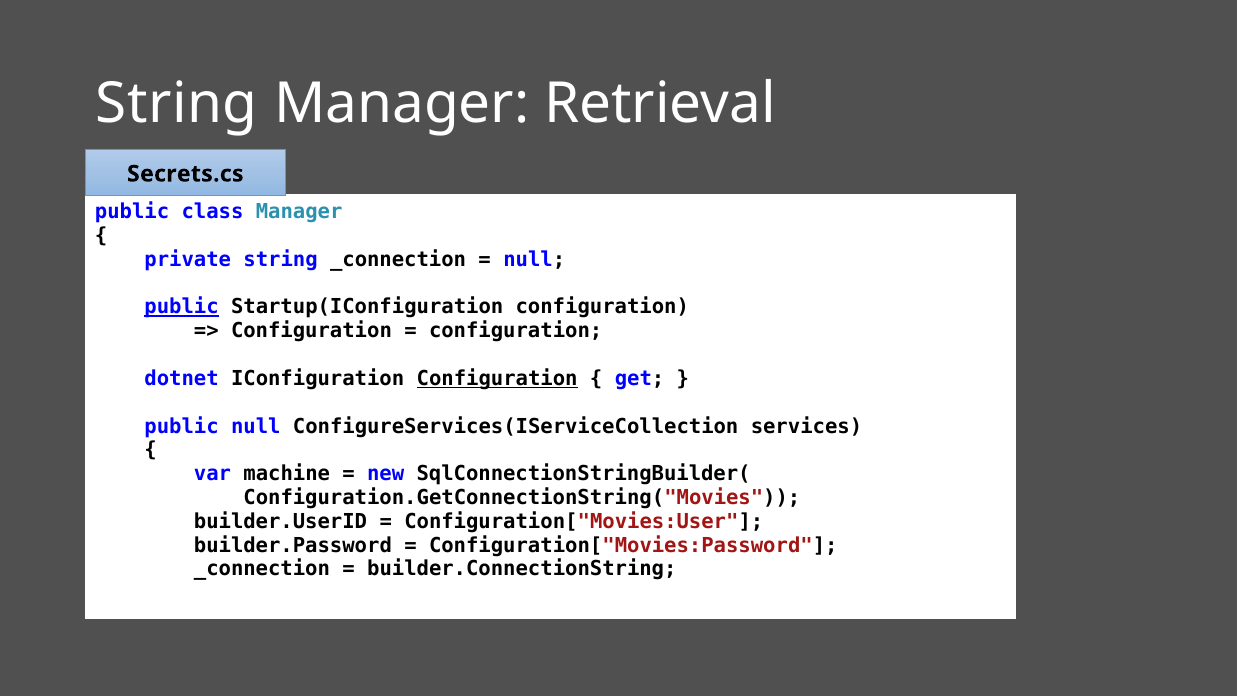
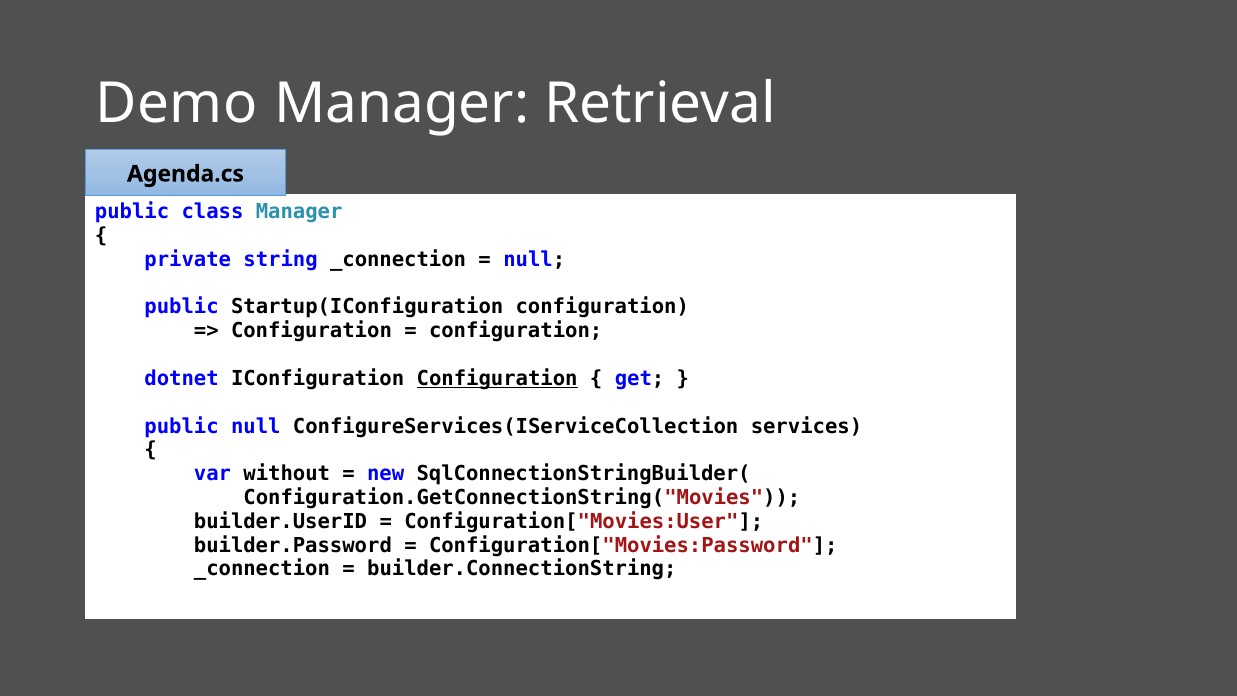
String at (177, 104): String -> Demo
Secrets.cs: Secrets.cs -> Agenda.cs
public at (182, 307) underline: present -> none
machine: machine -> without
